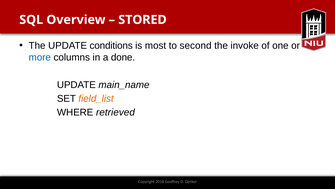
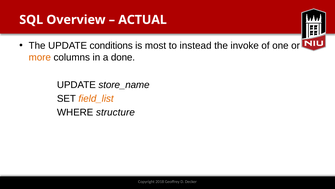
STORED: STORED -> ACTUAL
second: second -> instead
more colour: blue -> orange
main_name: main_name -> store_name
retrieved: retrieved -> structure
